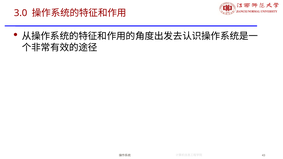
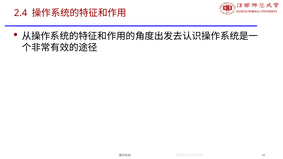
3.0: 3.0 -> 2.4
